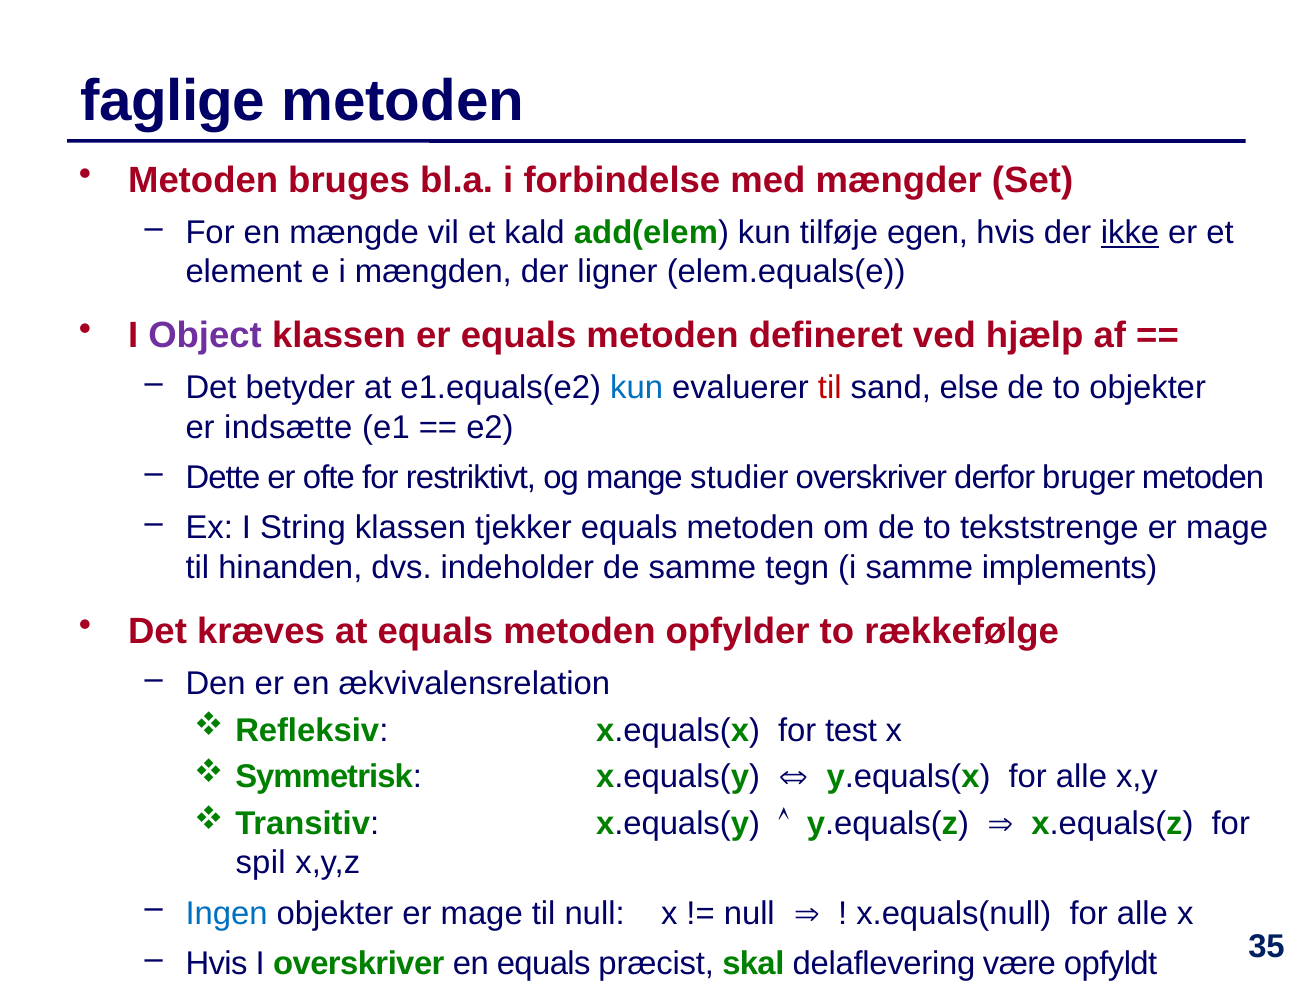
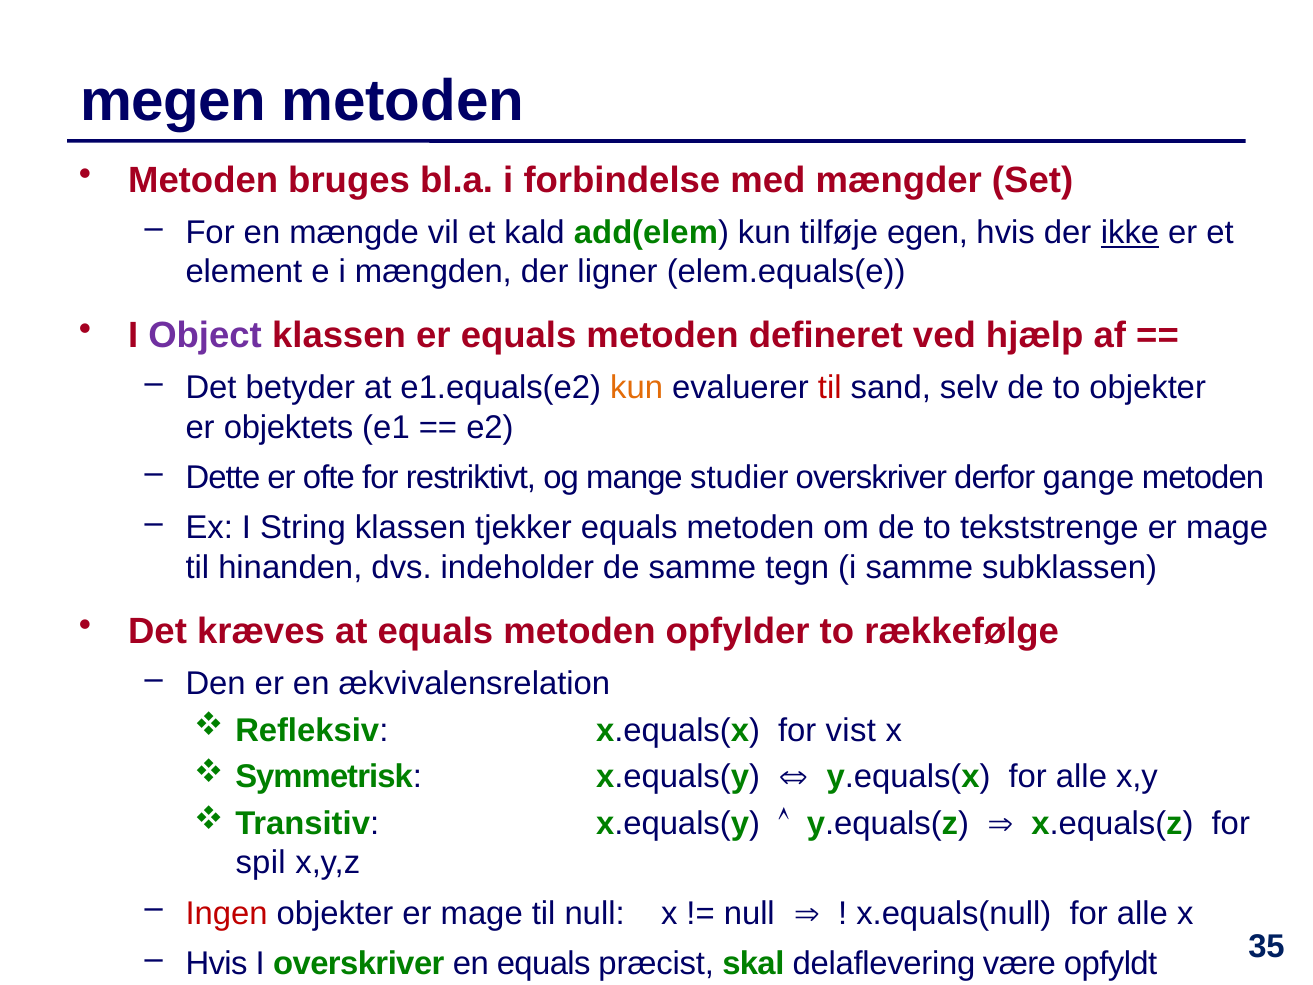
faglige: faglige -> megen
kun at (637, 388) colour: blue -> orange
else: else -> selv
indsætte: indsætte -> objektets
bruger: bruger -> gange
implements: implements -> subklassen
test: test -> vist
Ingen colour: blue -> red
